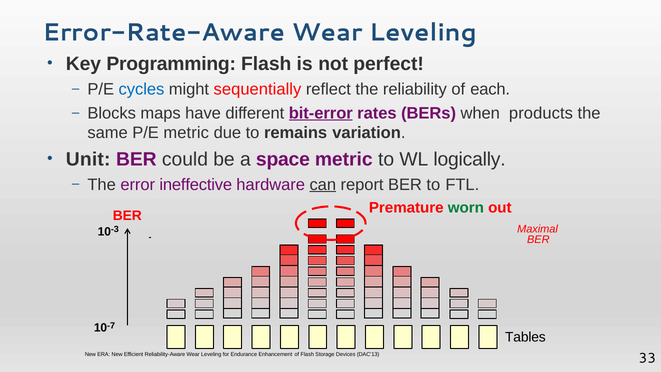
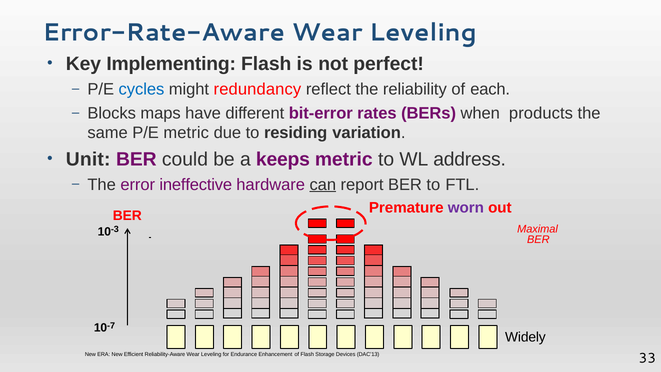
Programming: Programming -> Implementing
sequentially: sequentially -> redundancy
bit-error underline: present -> none
remains: remains -> residing
space: space -> keeps
logically: logically -> address
worn colour: green -> purple
Tables: Tables -> Widely
